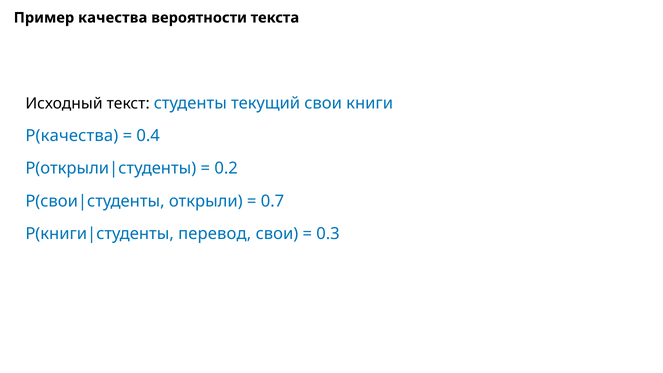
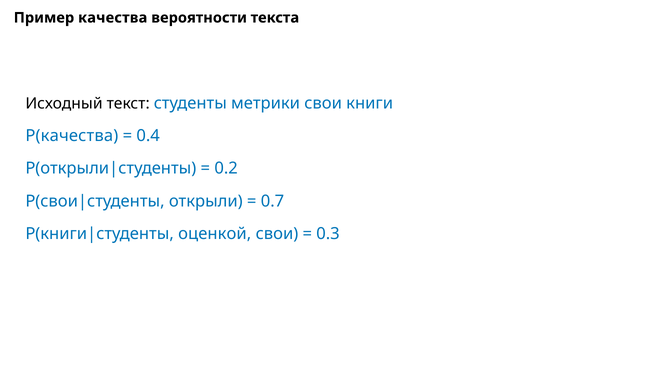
текущий: текущий -> метрики
перевод: перевод -> оценкой
